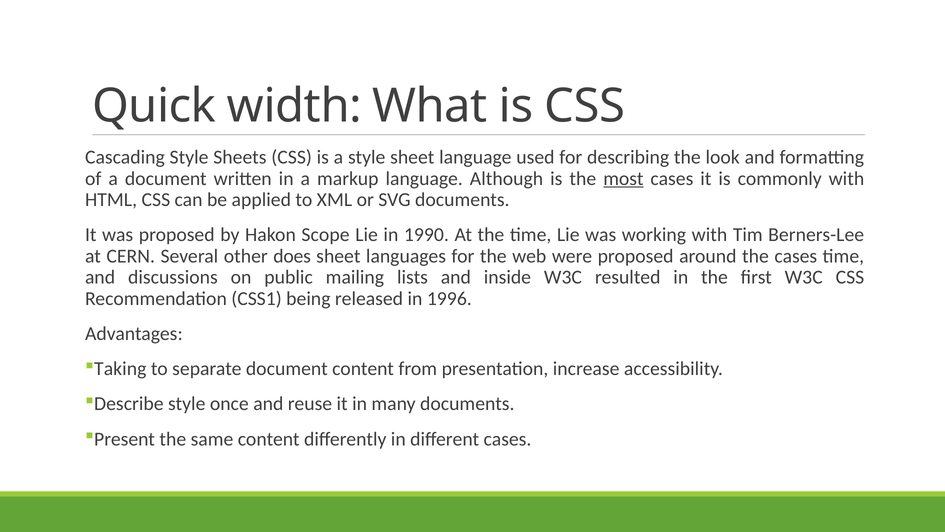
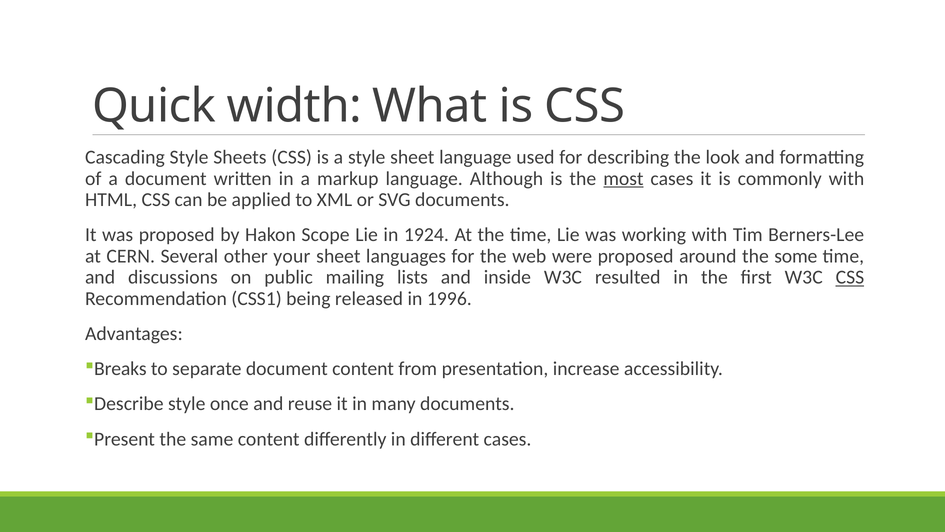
1990: 1990 -> 1924
does: does -> your
the cases: cases -> some
CSS at (850, 277) underline: none -> present
Taking: Taking -> Breaks
